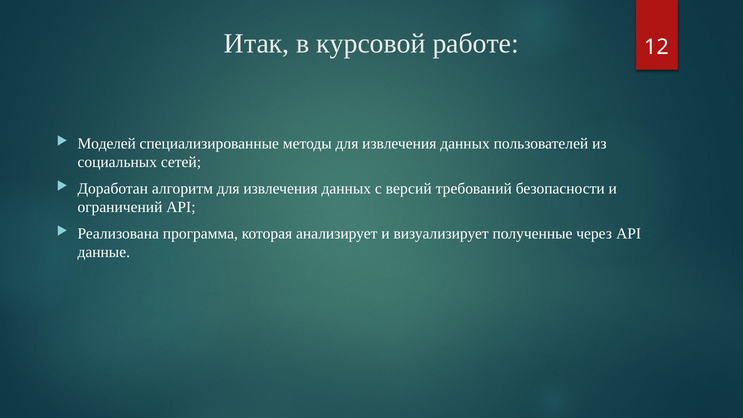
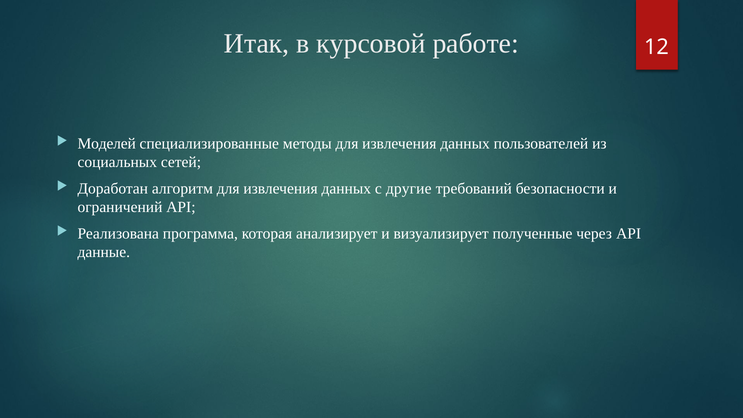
версий: версий -> другие
